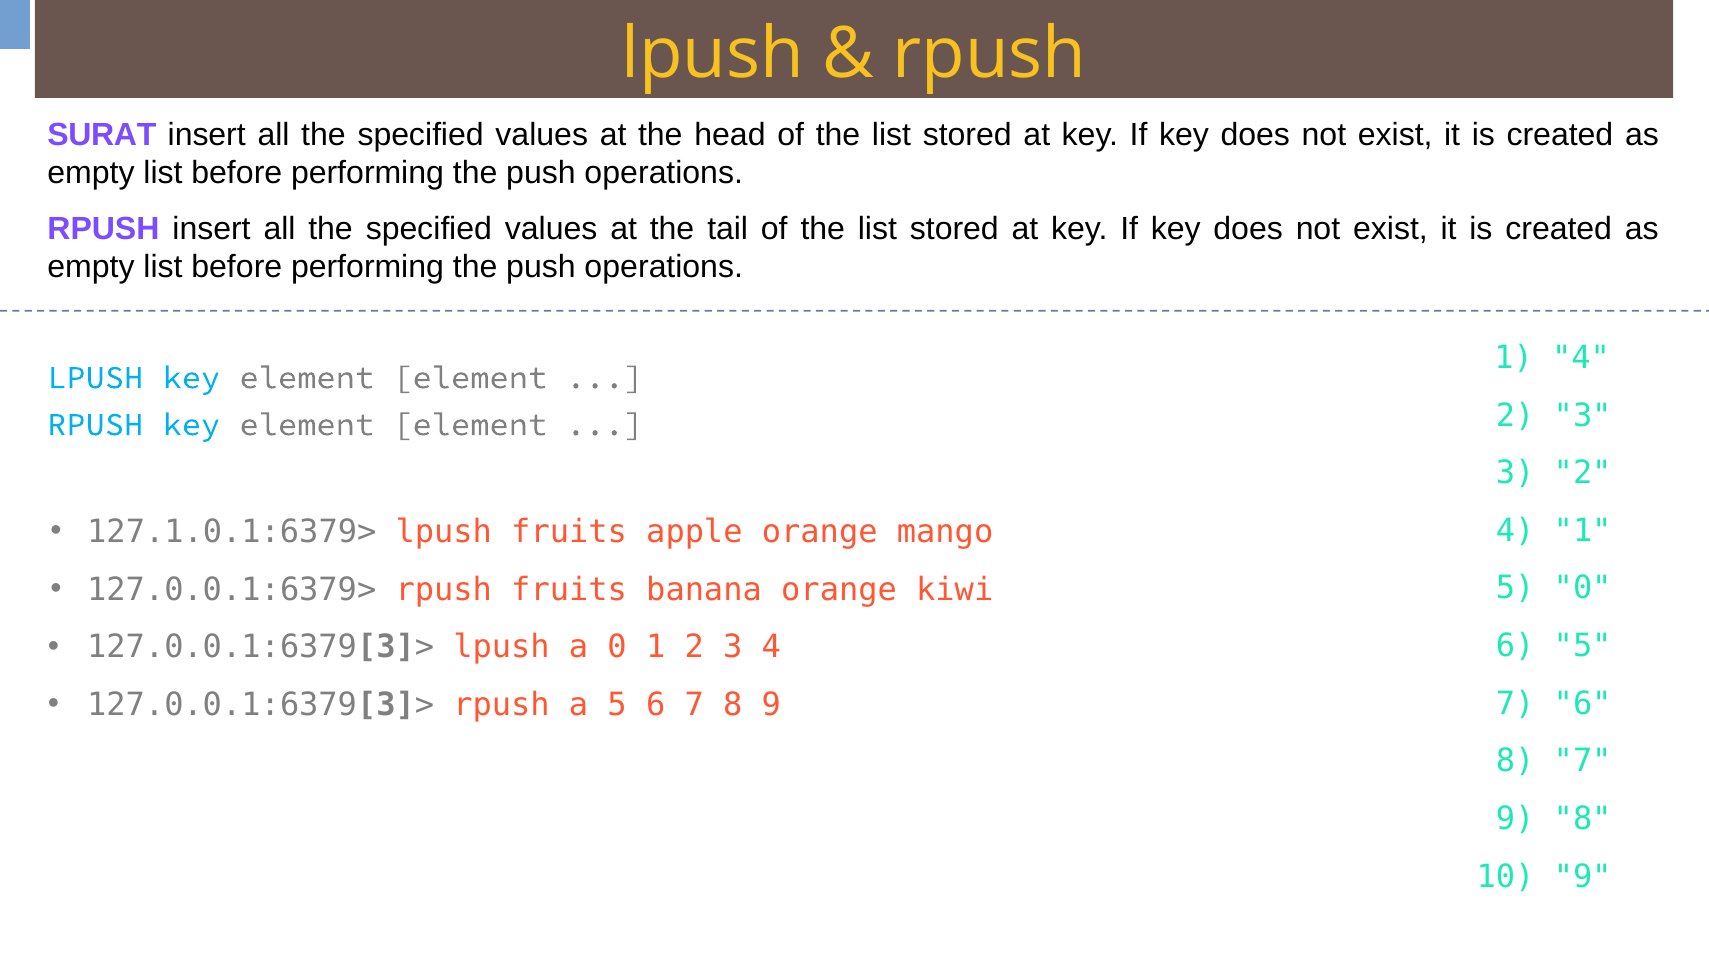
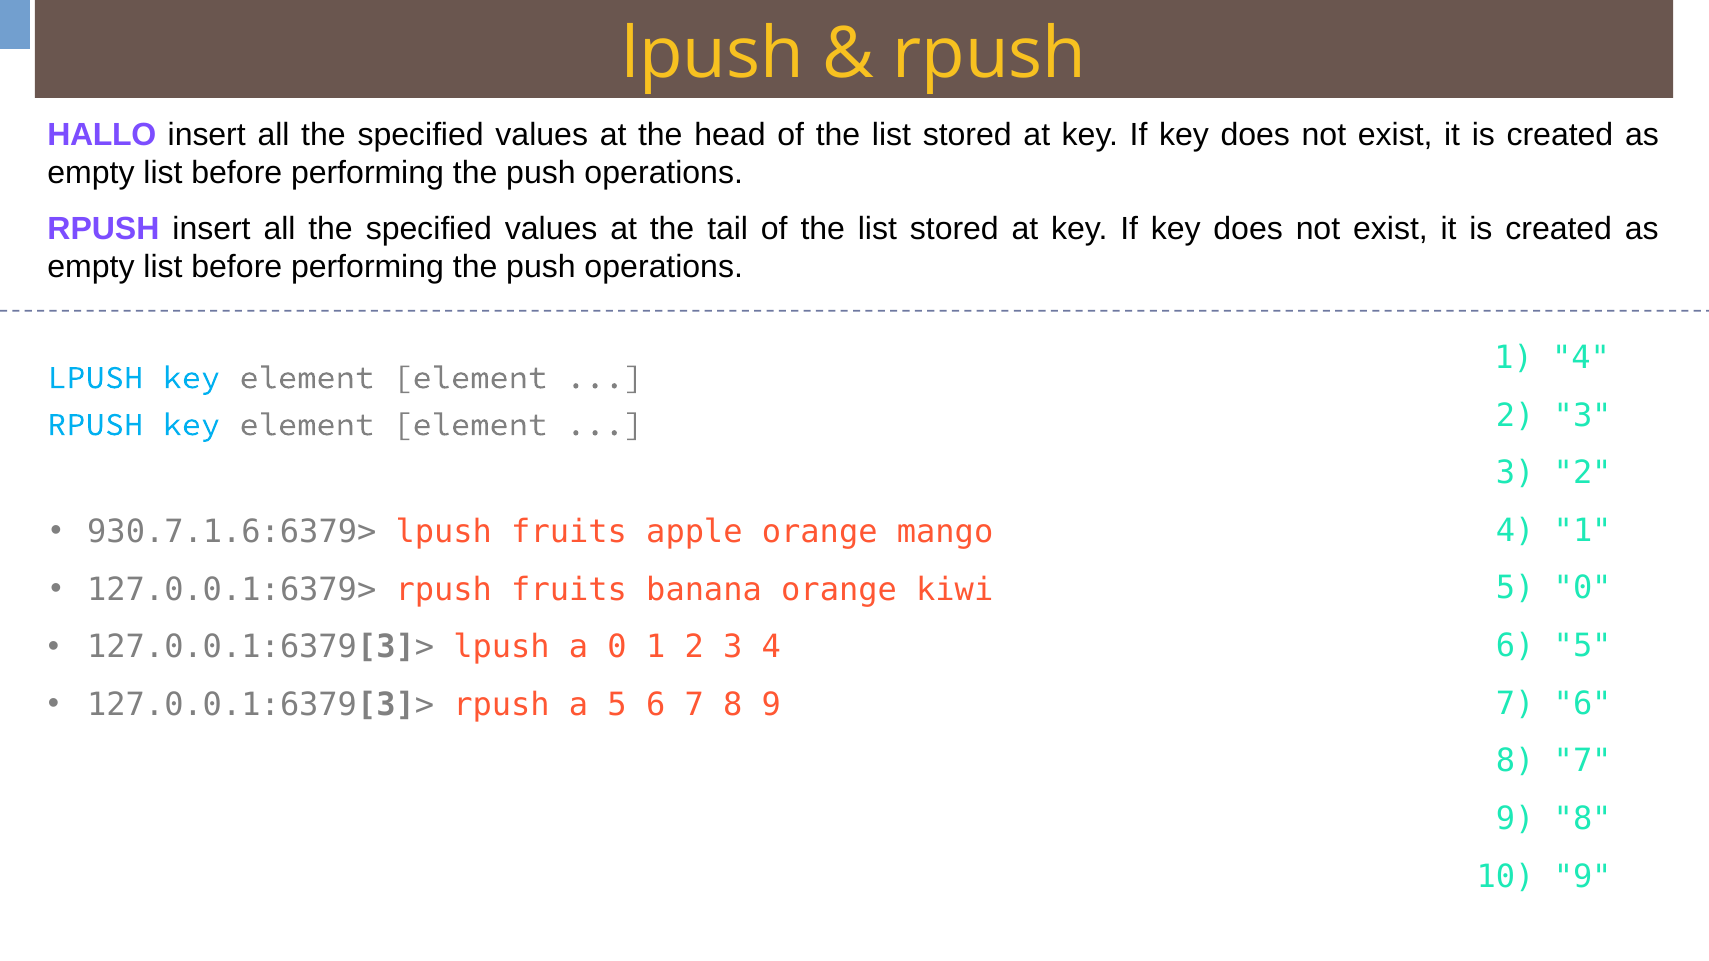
SURAT: SURAT -> HALLO
127.1.0.1:6379>: 127.1.0.1:6379> -> 930.7.1.6:6379>
